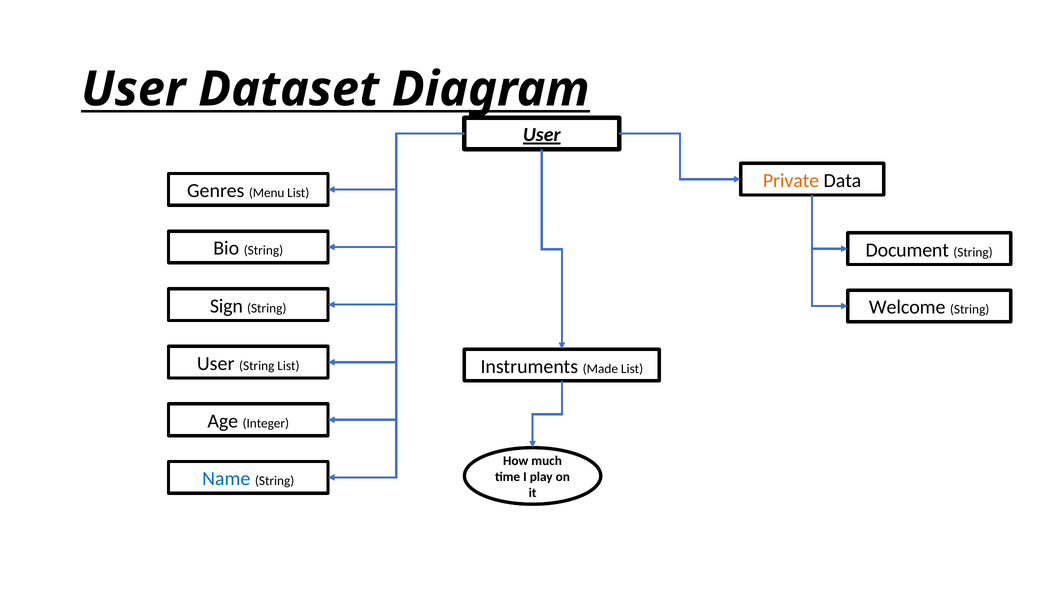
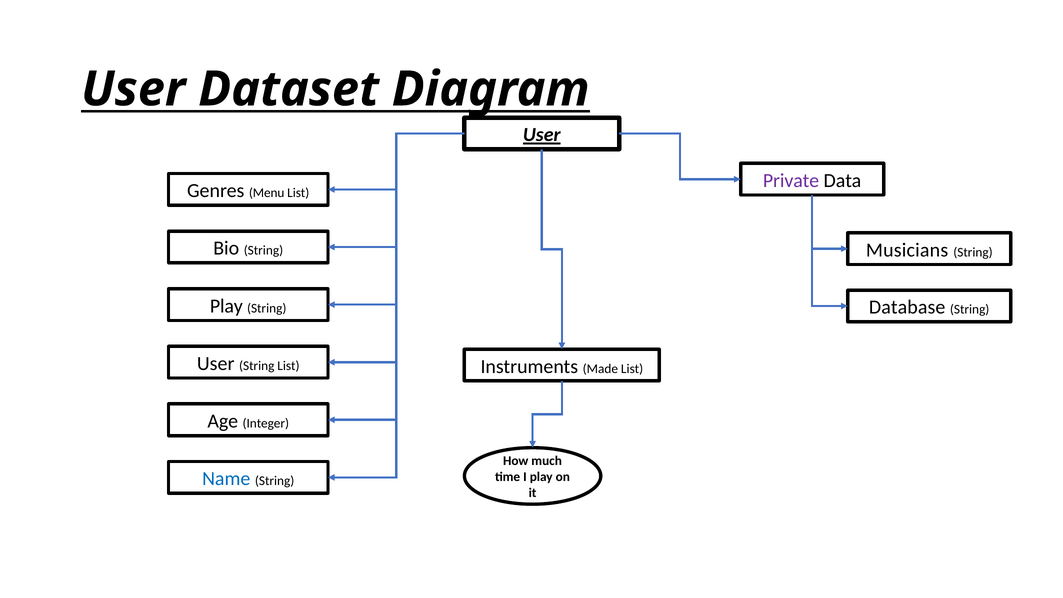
Private colour: orange -> purple
Document: Document -> Musicians
Sign at (226, 306): Sign -> Play
Welcome: Welcome -> Database
